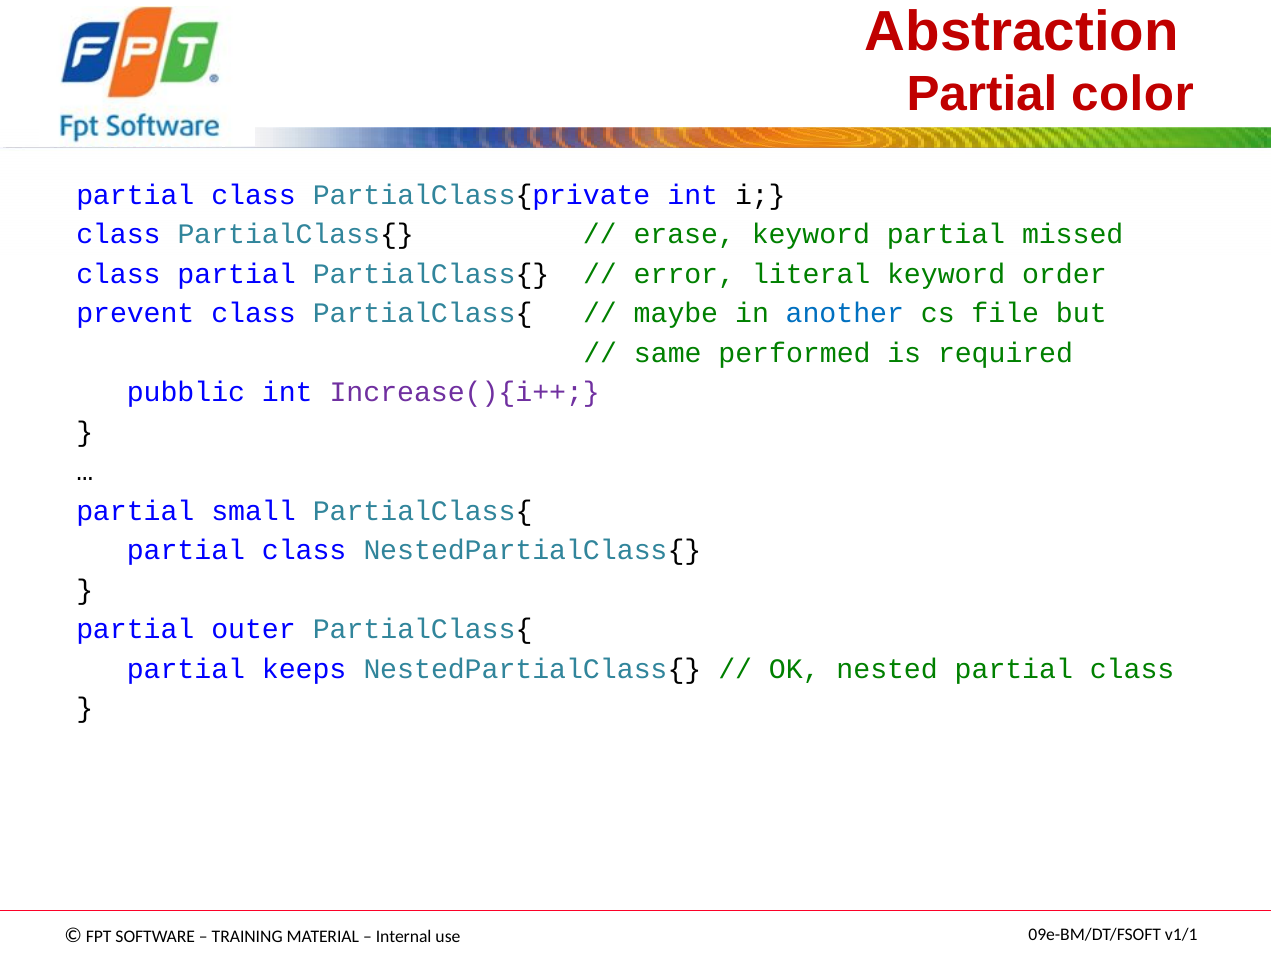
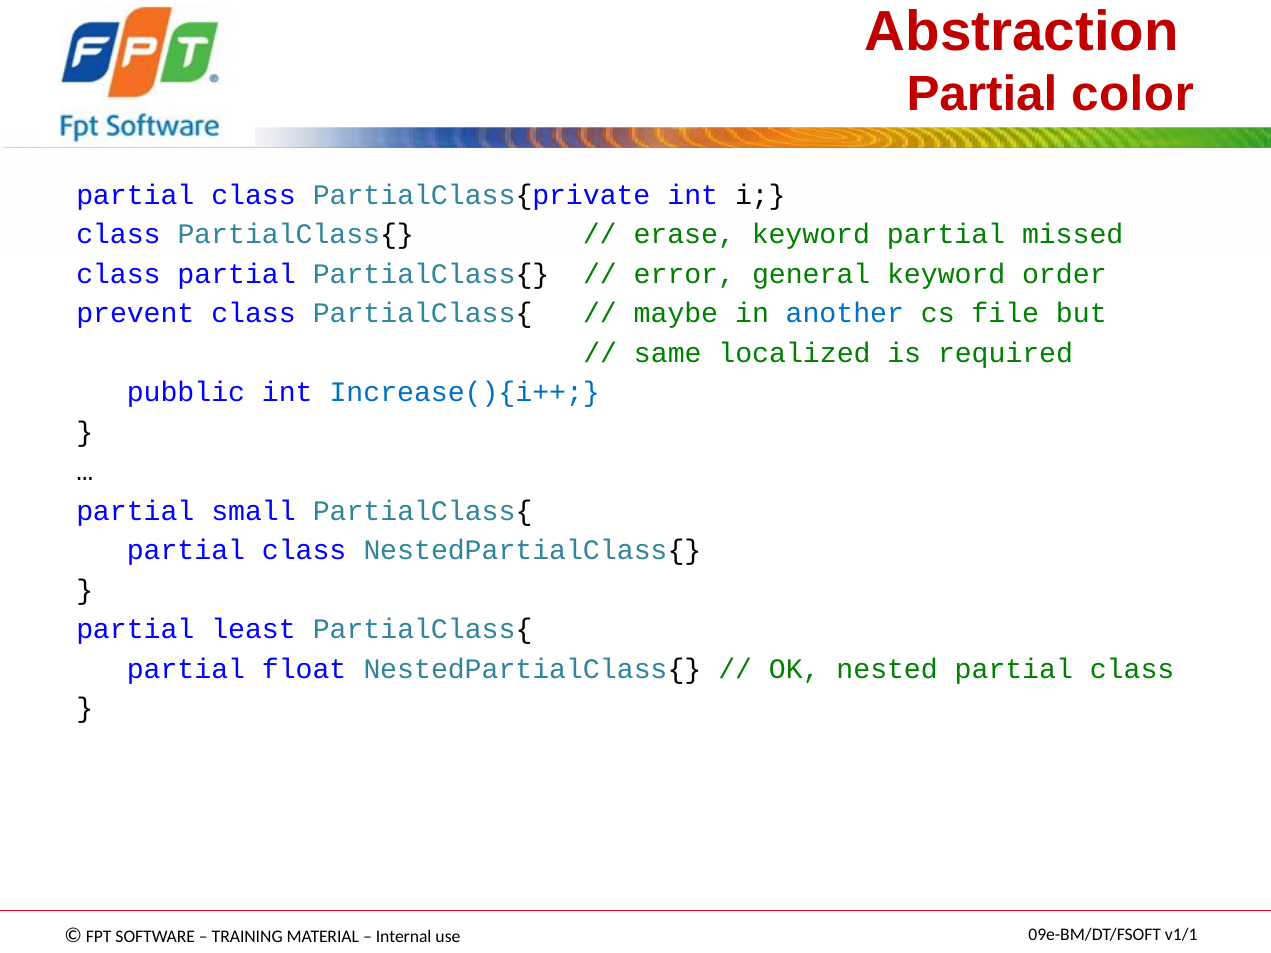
literal: literal -> general
performed: performed -> localized
Increase(){i++ colour: purple -> blue
outer: outer -> least
keeps: keeps -> float
